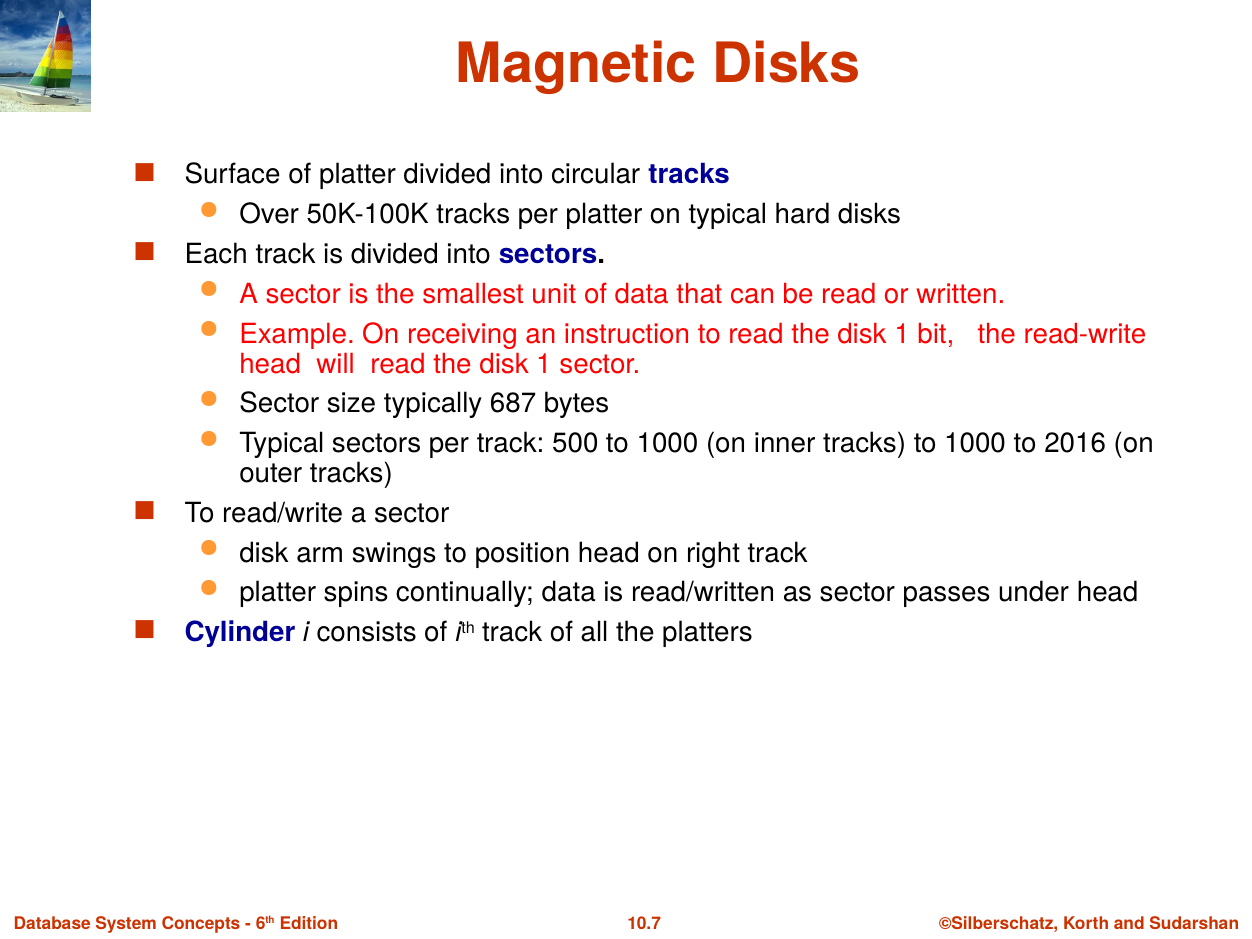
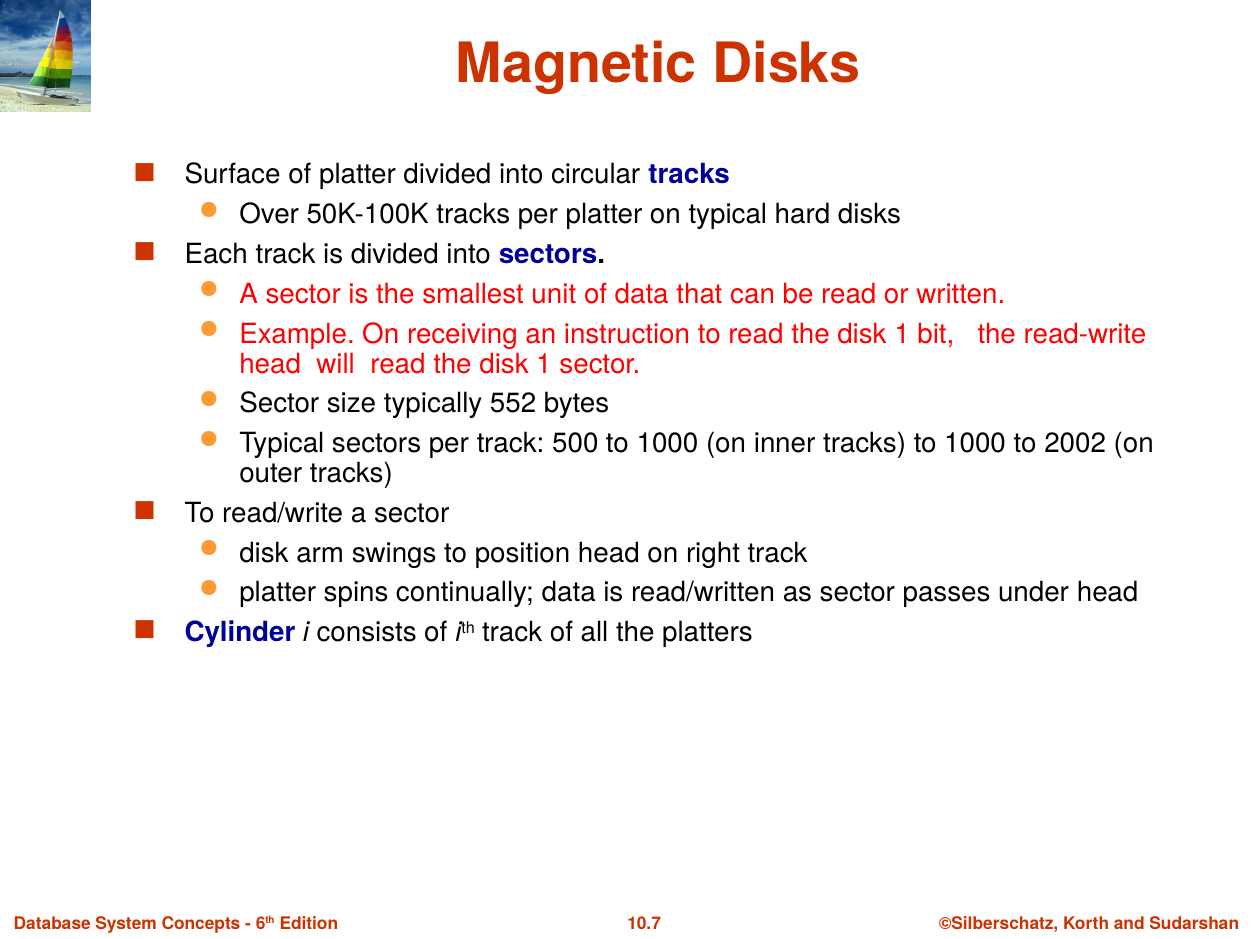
687: 687 -> 552
2016: 2016 -> 2002
